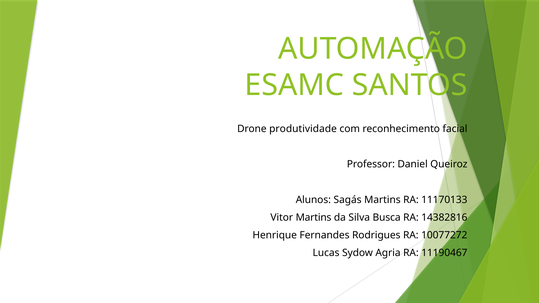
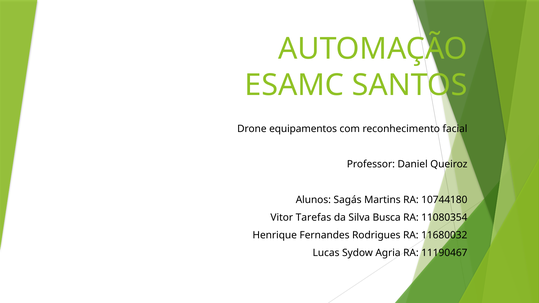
produtividade: produtividade -> equipamentos
11170133: 11170133 -> 10744180
Vitor Martins: Martins -> Tarefas
14382816: 14382816 -> 11080354
10077272: 10077272 -> 11680032
